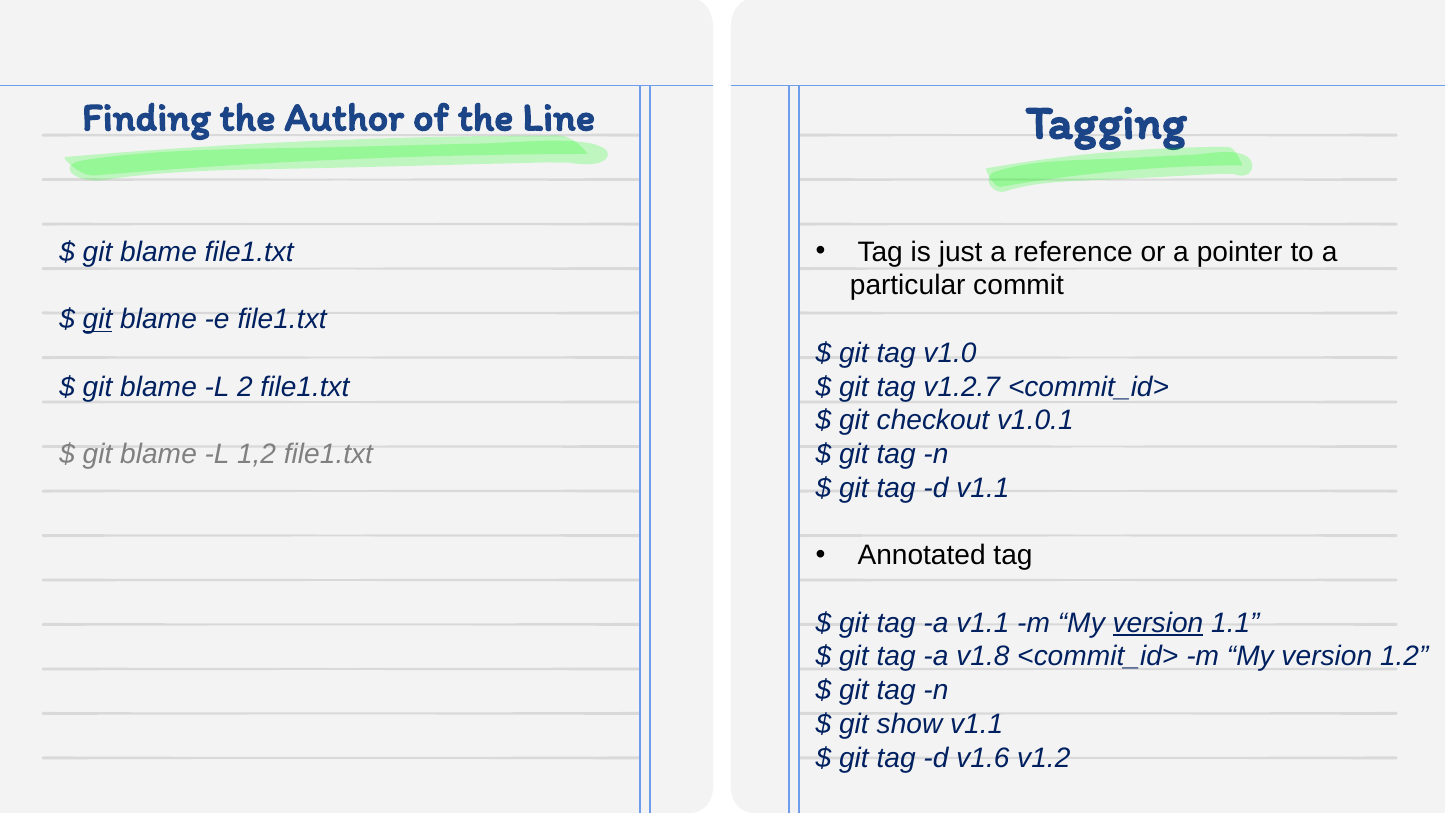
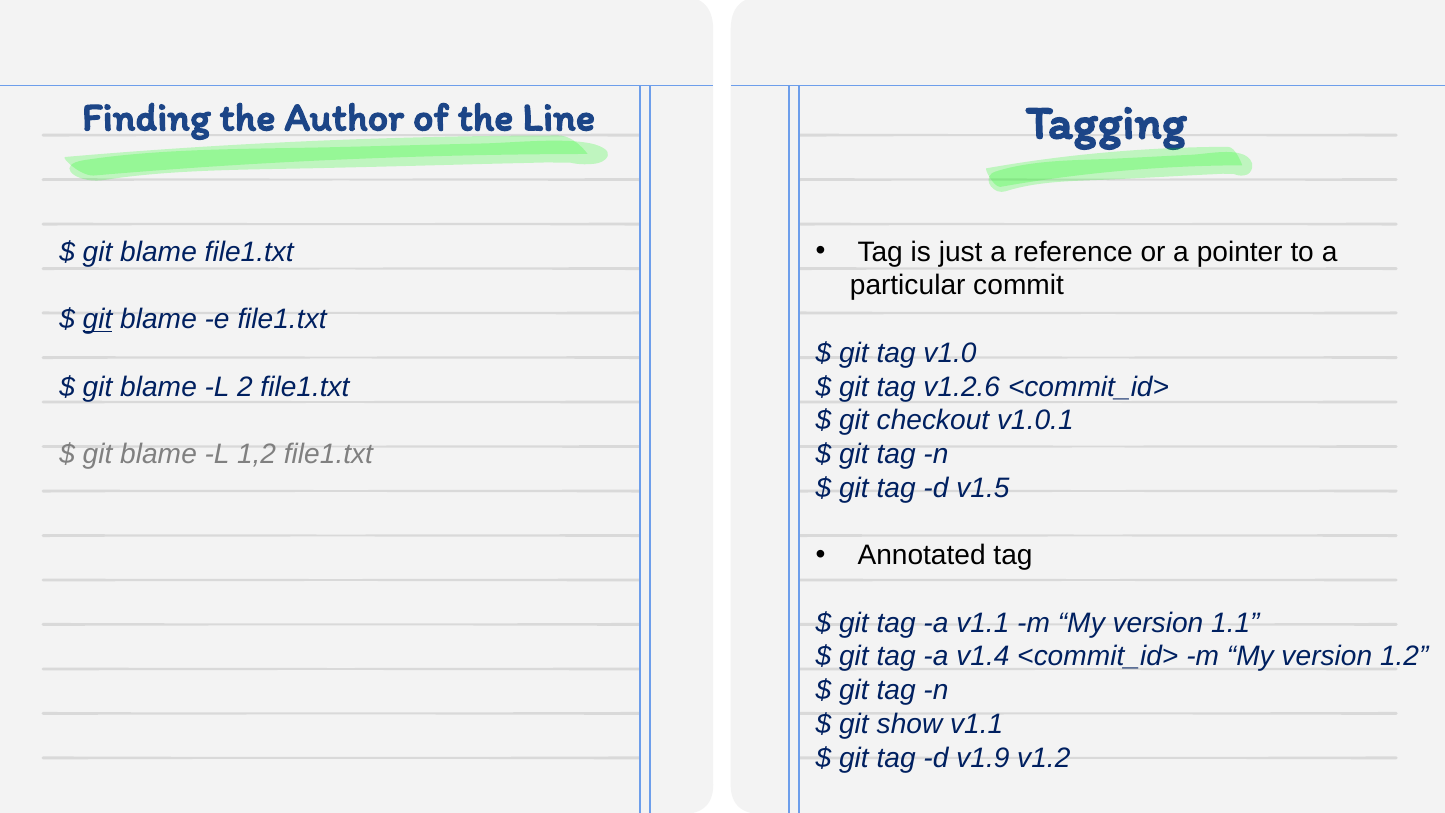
v1.2.7: v1.2.7 -> v1.2.6
d v1.1: v1.1 -> v1.5
version at (1158, 623) underline: present -> none
v1.8: v1.8 -> v1.4
v1.6: v1.6 -> v1.9
